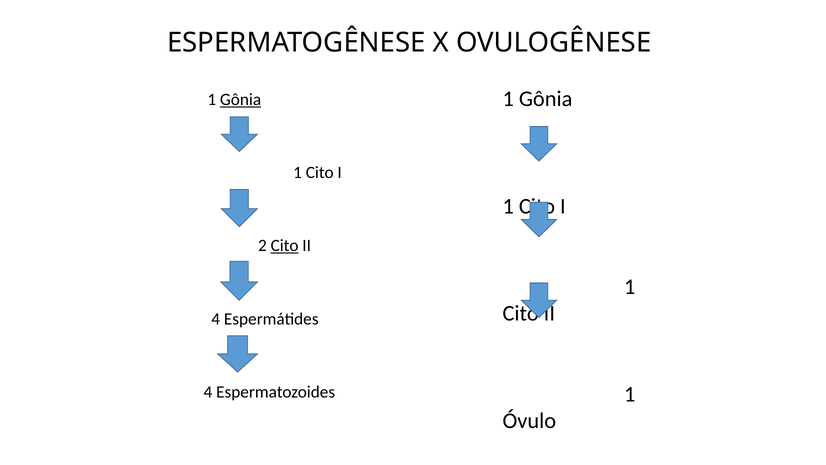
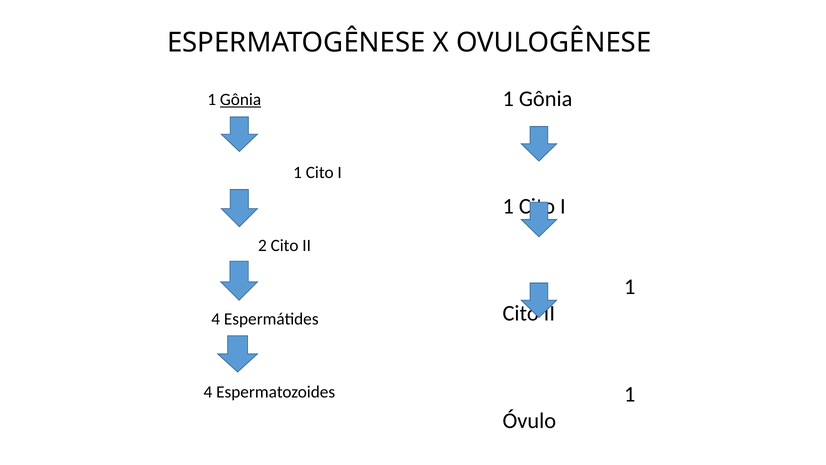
Cito at (285, 246) underline: present -> none
